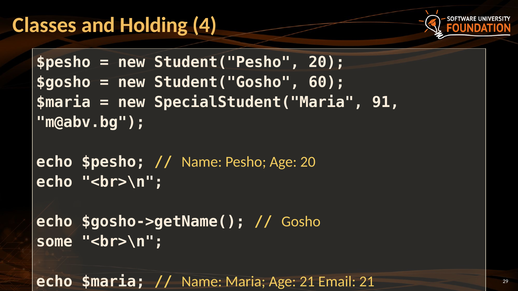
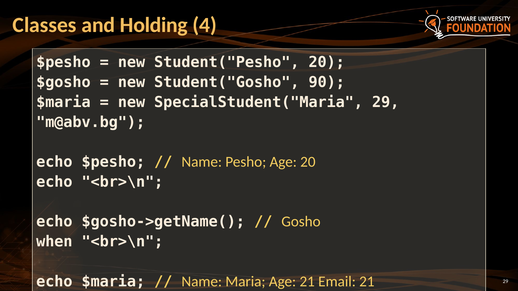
60: 60 -> 90
SpecialStudent("Maria 91: 91 -> 29
some: some -> when
